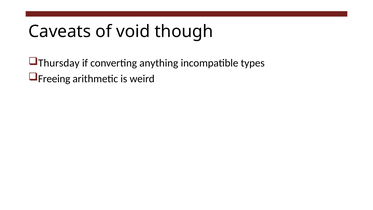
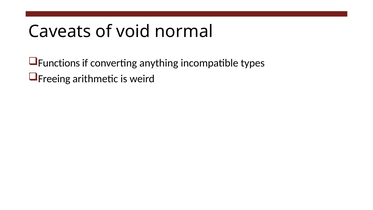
though: though -> normal
Thursday: Thursday -> Functions
